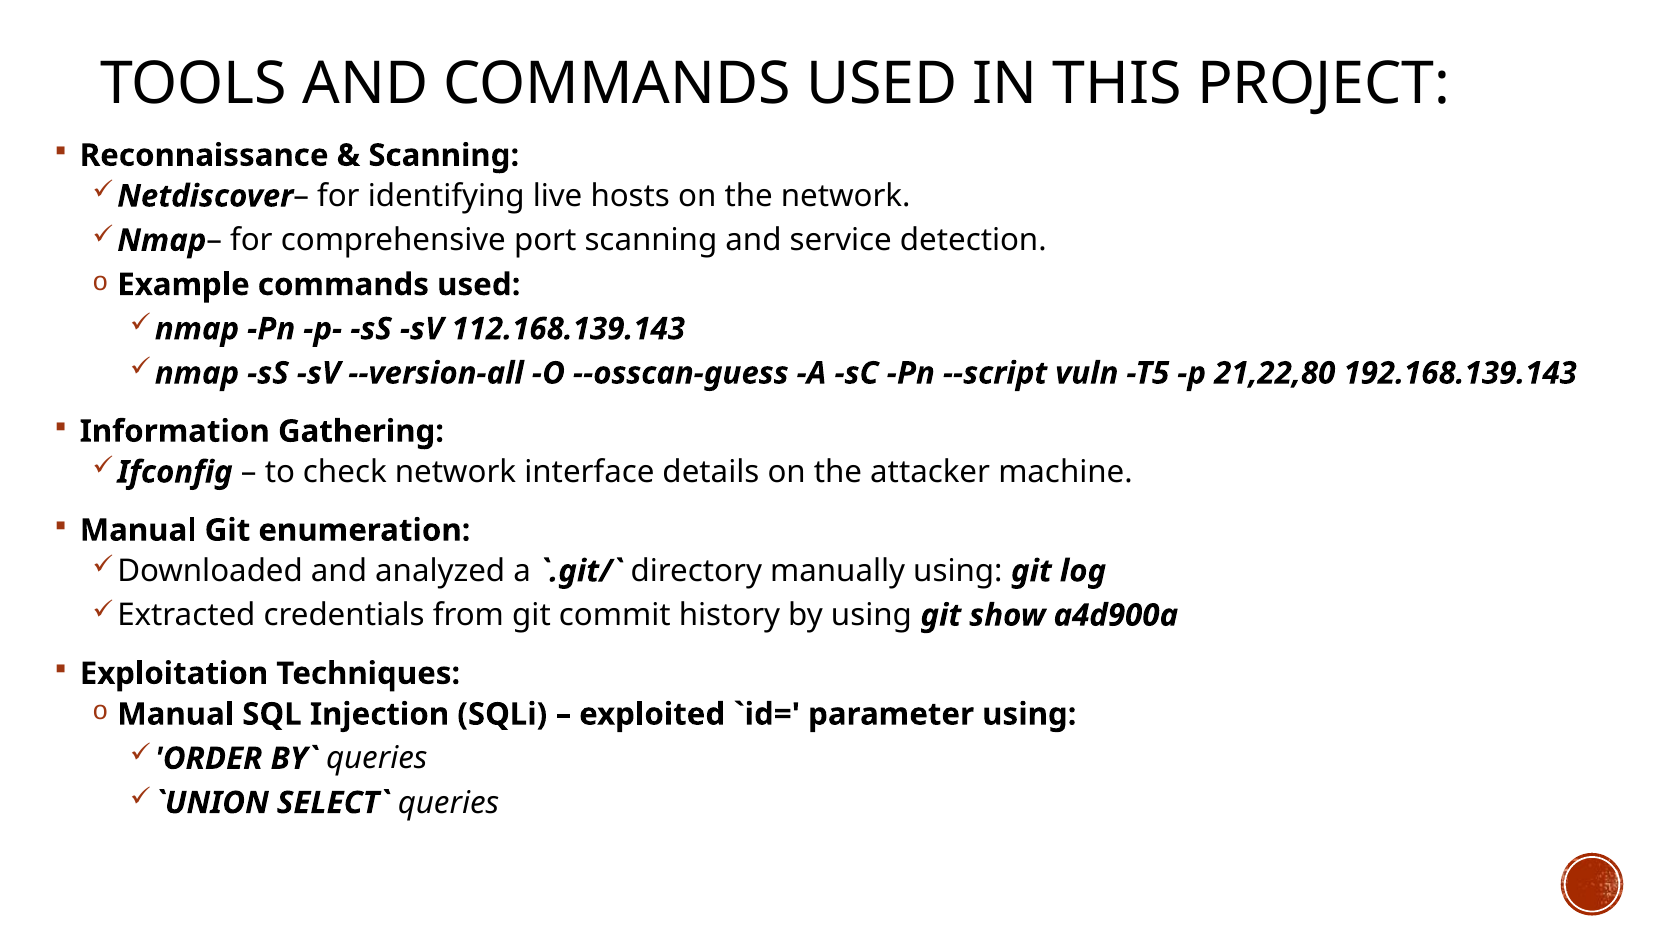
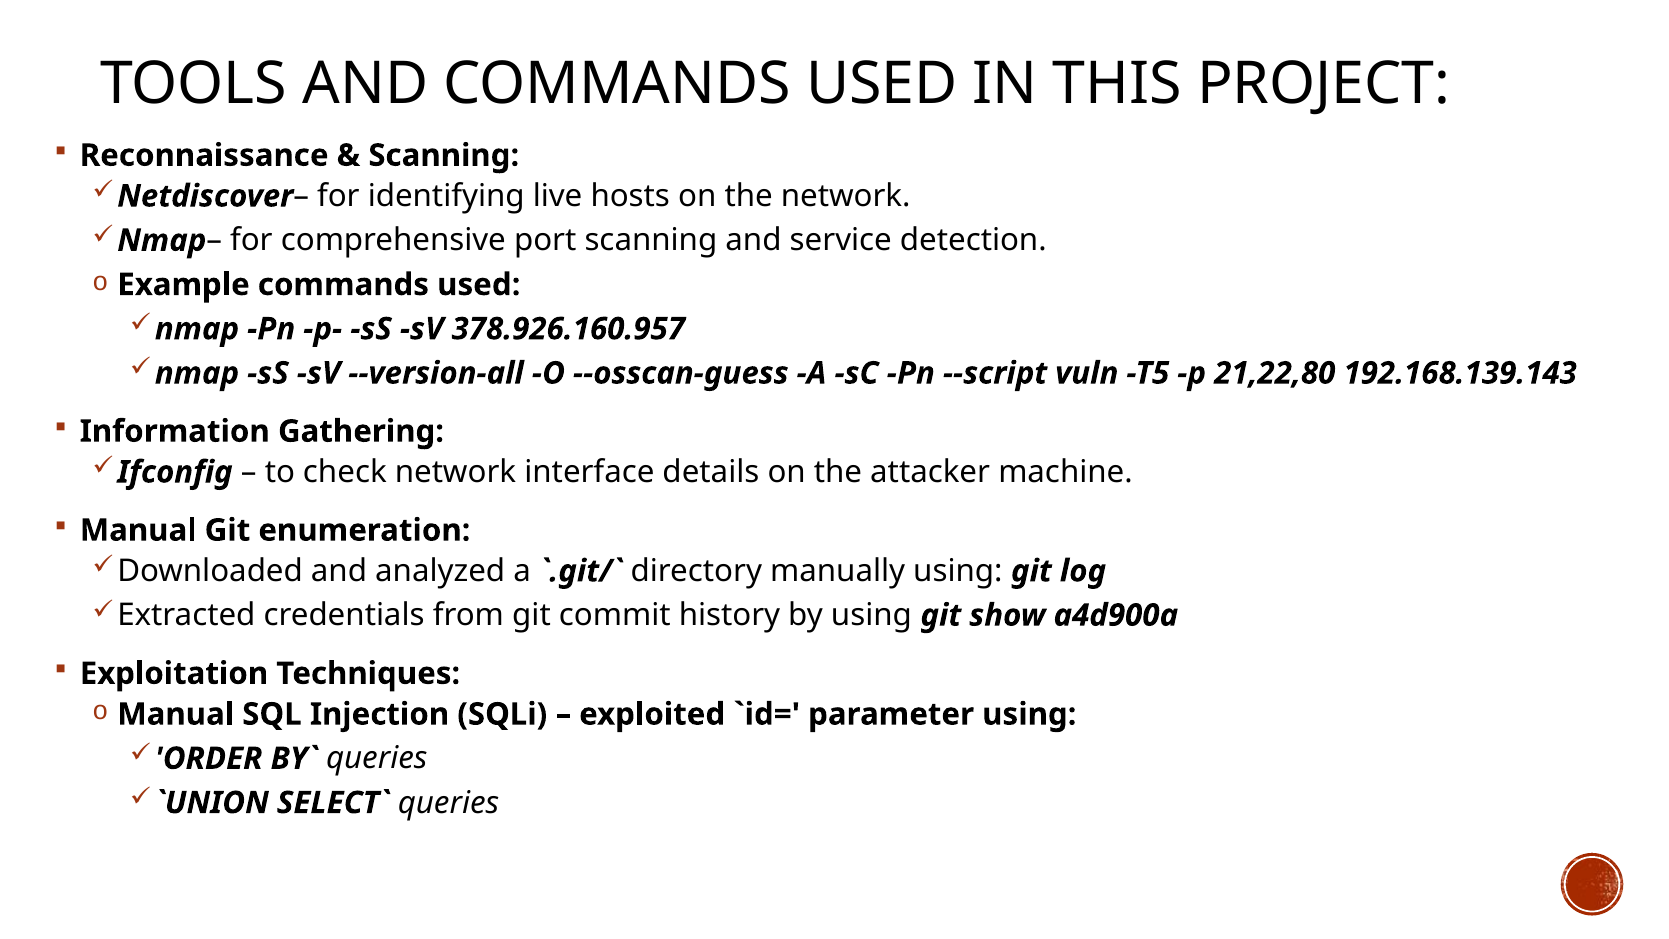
112.168.139.143: 112.168.139.143 -> 378.926.160.957
